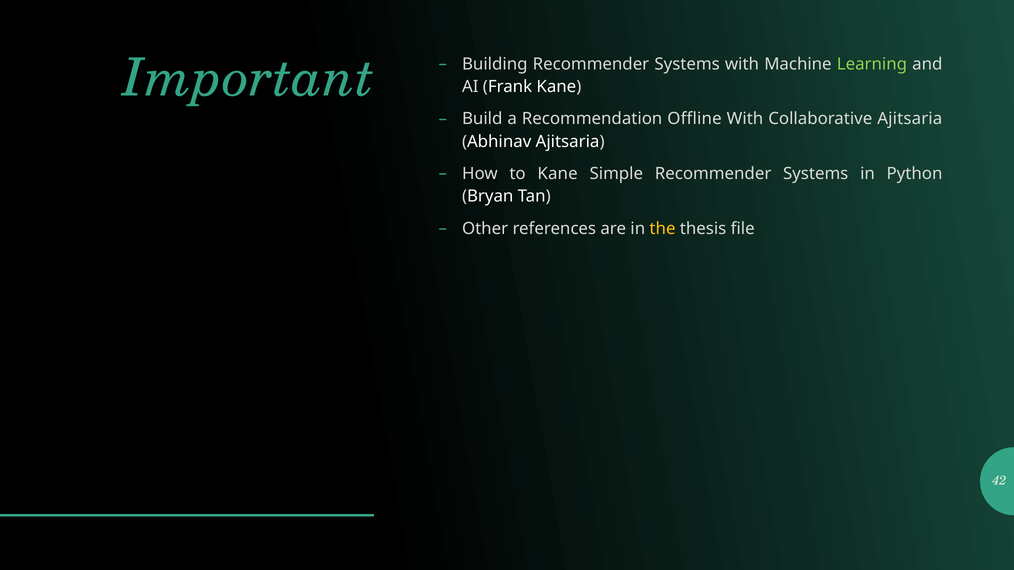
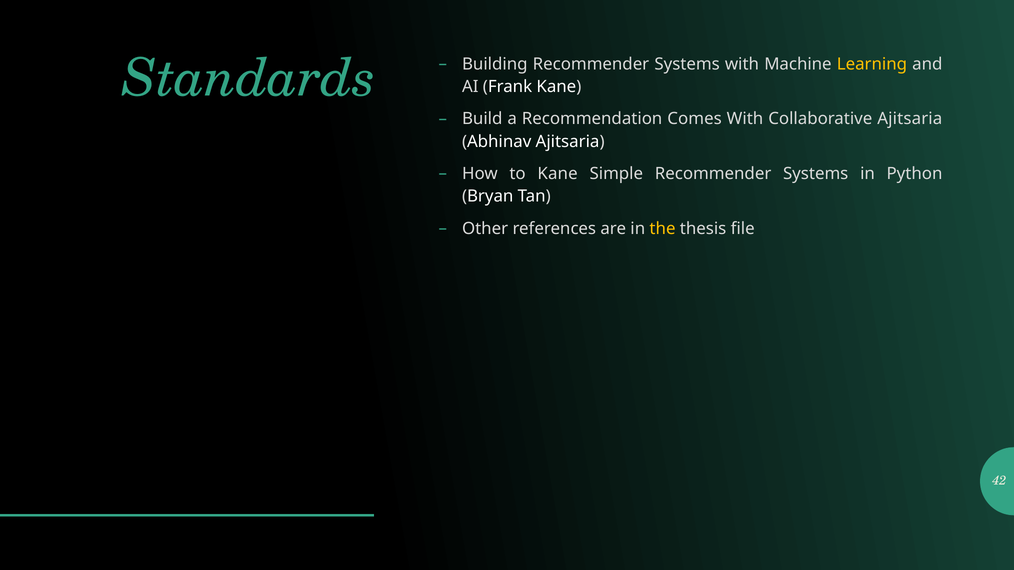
Important: Important -> Standards
Learning colour: light green -> yellow
Offline: Offline -> Comes
